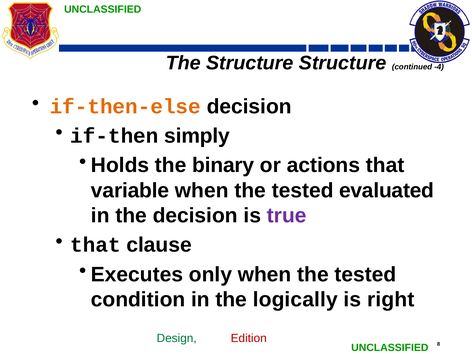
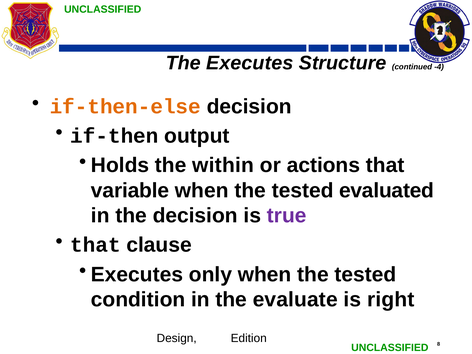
The Structure: Structure -> Executes
simply: simply -> output
binary: binary -> within
logically: logically -> evaluate
Design colour: green -> black
Edition colour: red -> black
